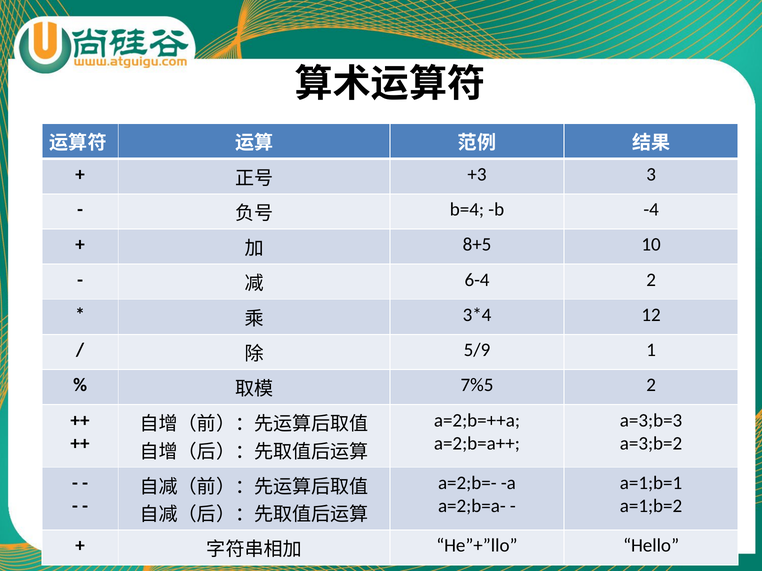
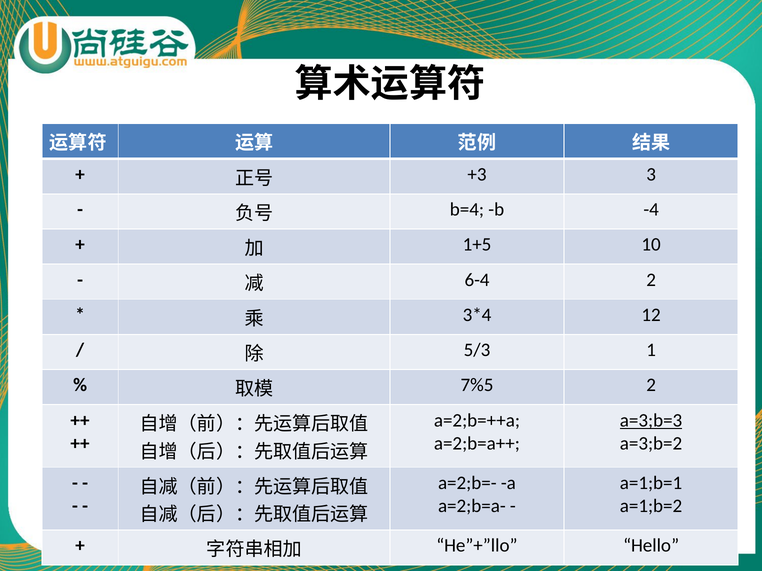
8+5: 8+5 -> 1+5
5/9: 5/9 -> 5/3
a=3;b=3 underline: none -> present
